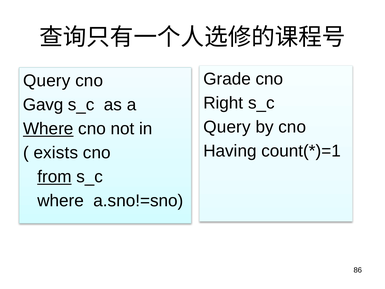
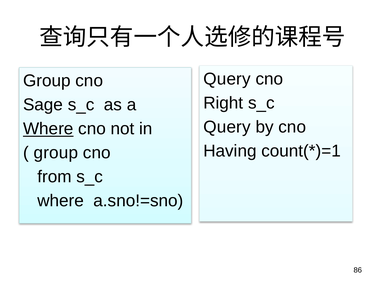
Grade at (227, 79): Grade -> Query
Query at (47, 81): Query -> Group
Gavg: Gavg -> Sage
exists at (56, 153): exists -> group
from underline: present -> none
